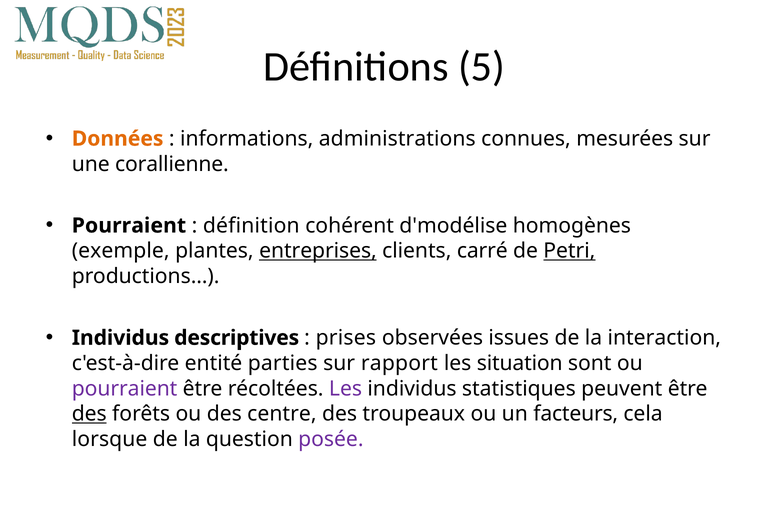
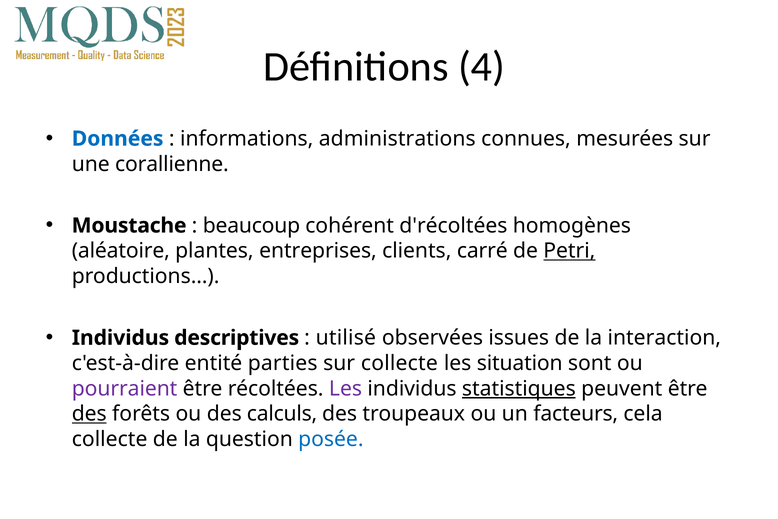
5: 5 -> 4
Données colour: orange -> blue
Pourraient at (129, 225): Pourraient -> Moustache
définition: définition -> beaucoup
d'modélise: d'modélise -> d'récoltées
exemple: exemple -> aléatoire
entreprises underline: present -> none
prises: prises -> utilisé
sur rapport: rapport -> collecte
statistiques underline: none -> present
centre: centre -> calculs
lorsque at (110, 439): lorsque -> collecte
posée colour: purple -> blue
